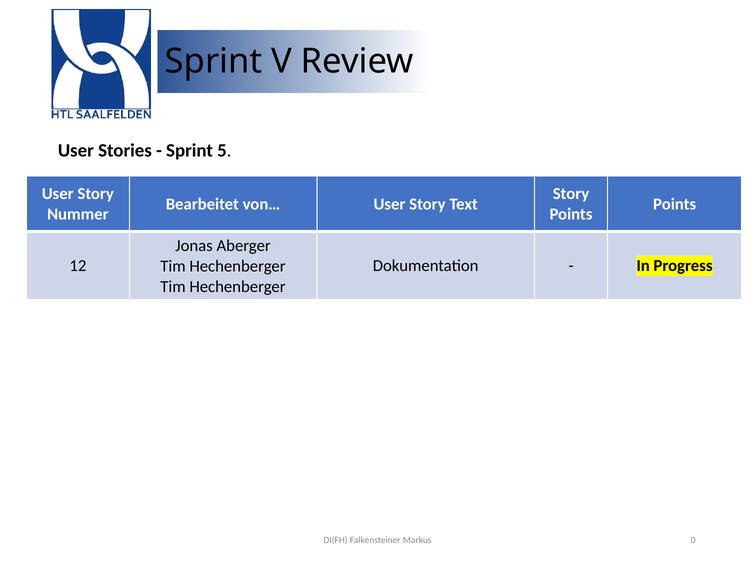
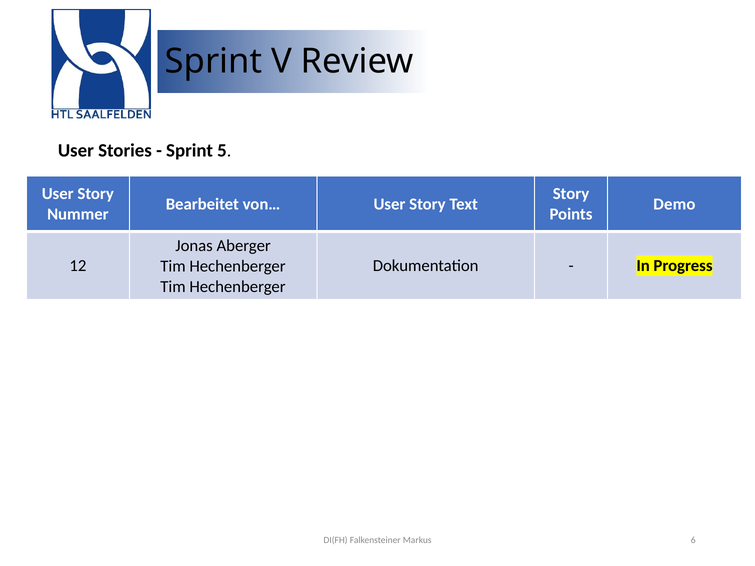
Points at (675, 204): Points -> Demo
0: 0 -> 6
